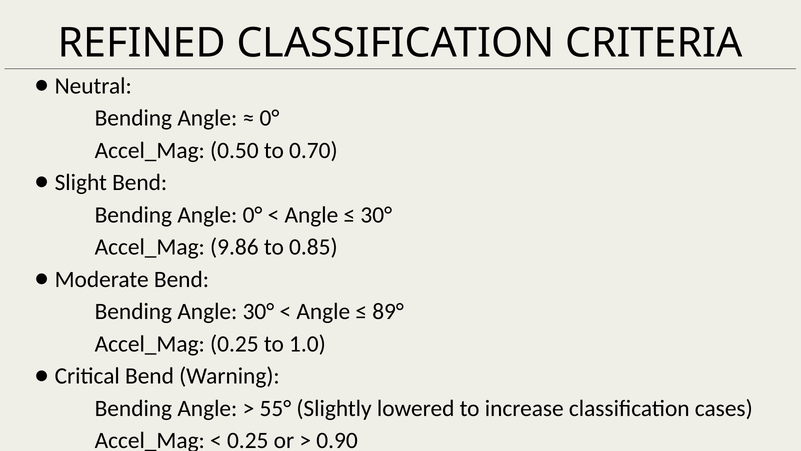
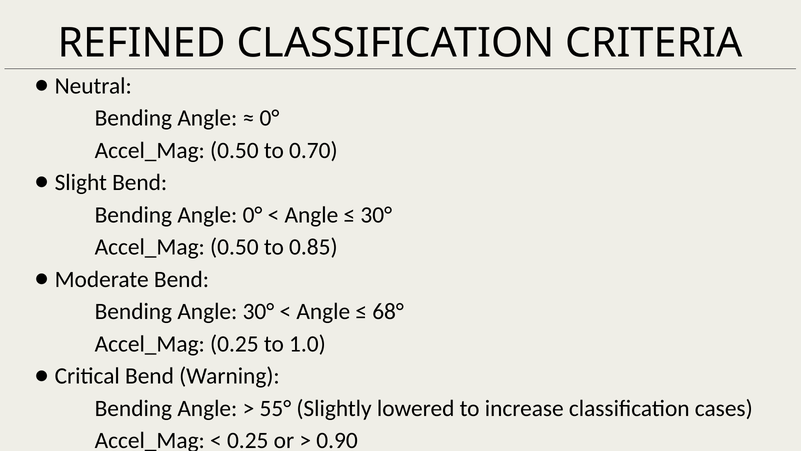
9.86 at (234, 247): 9.86 -> 0.50
89°: 89° -> 68°
